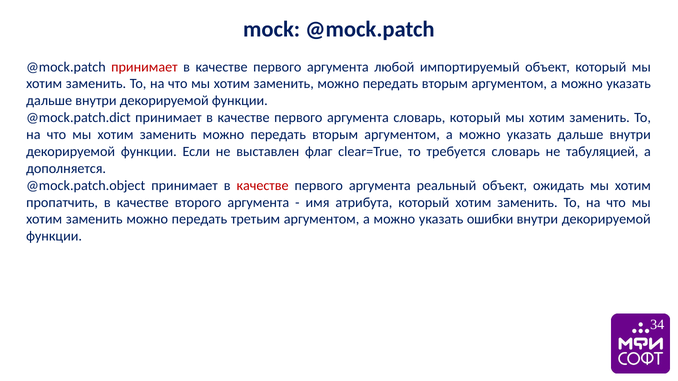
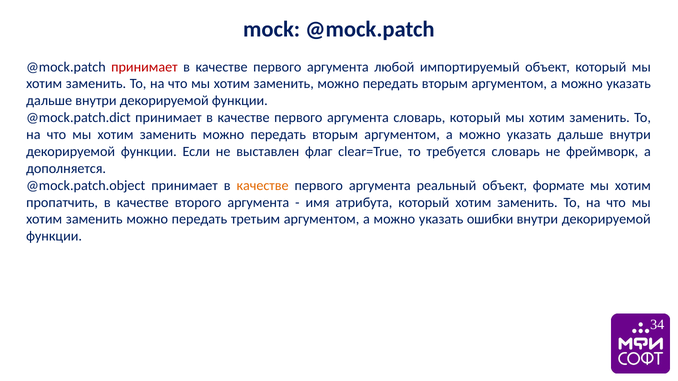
табуляцией: табуляцией -> фреймворк
качестве at (263, 186) colour: red -> orange
ожидать: ожидать -> формате
